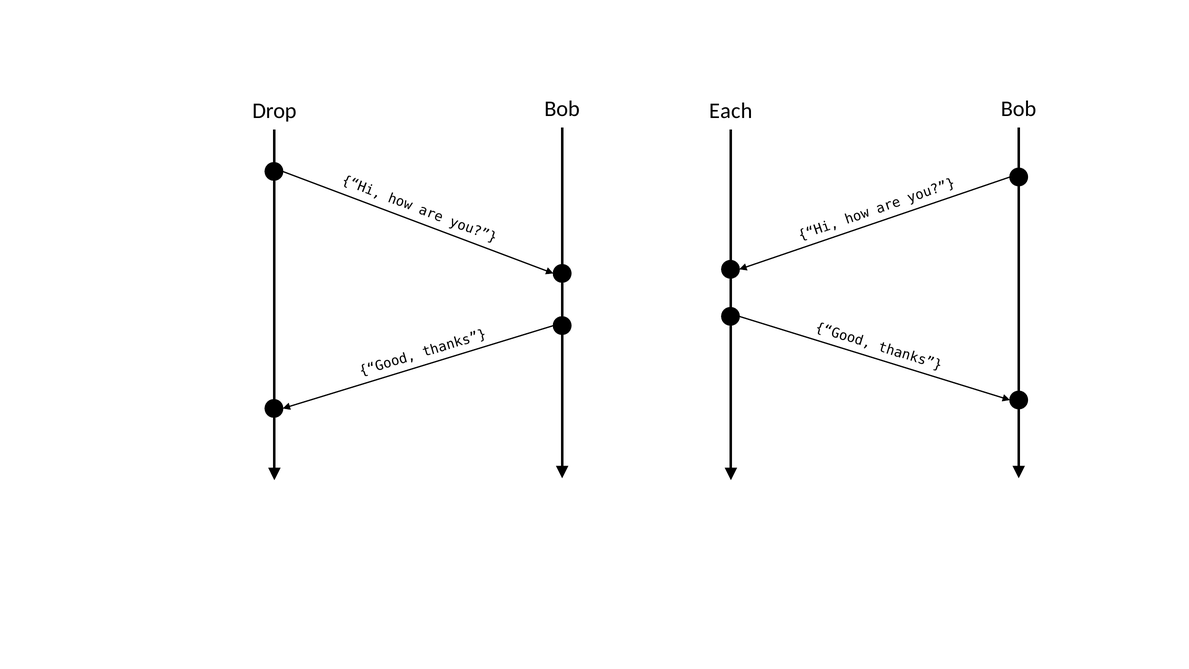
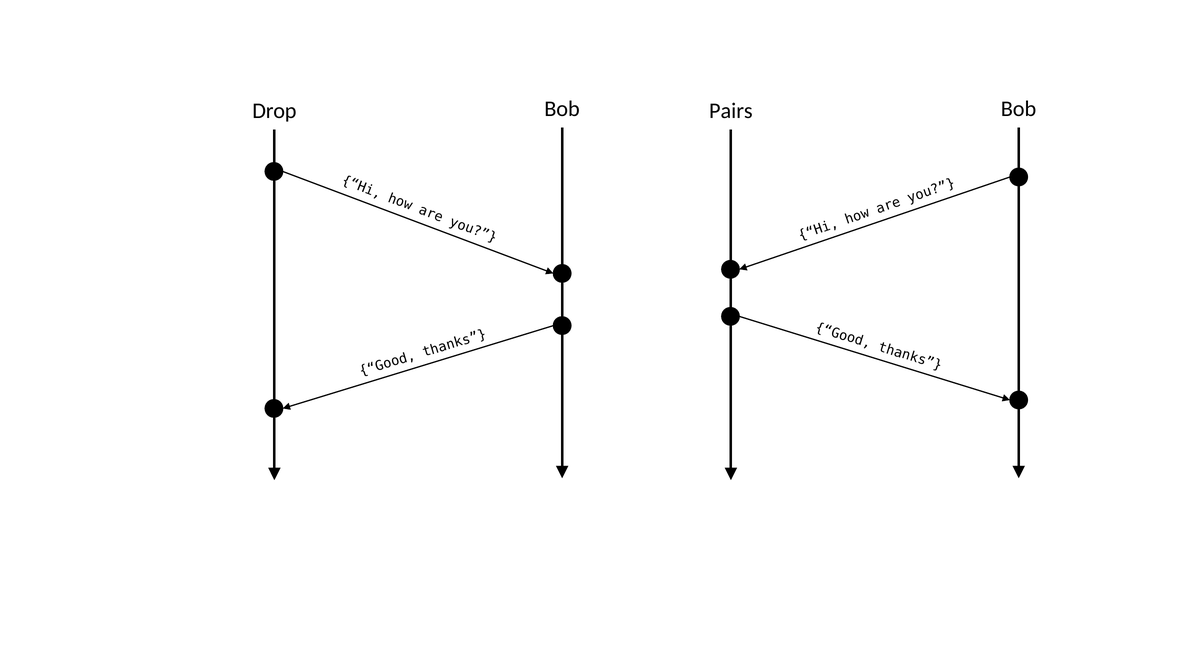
Each: Each -> Pairs
